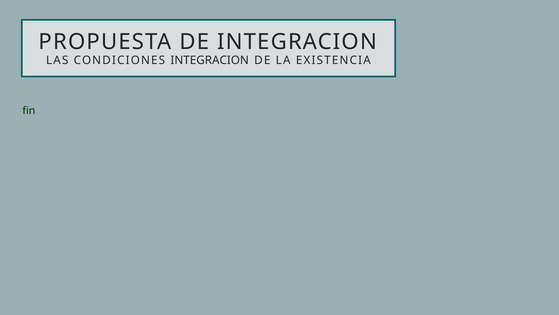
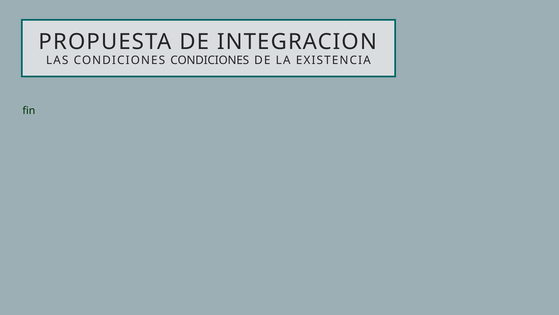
CONDICIONES INTEGRACION: INTEGRACION -> CONDICIONES
